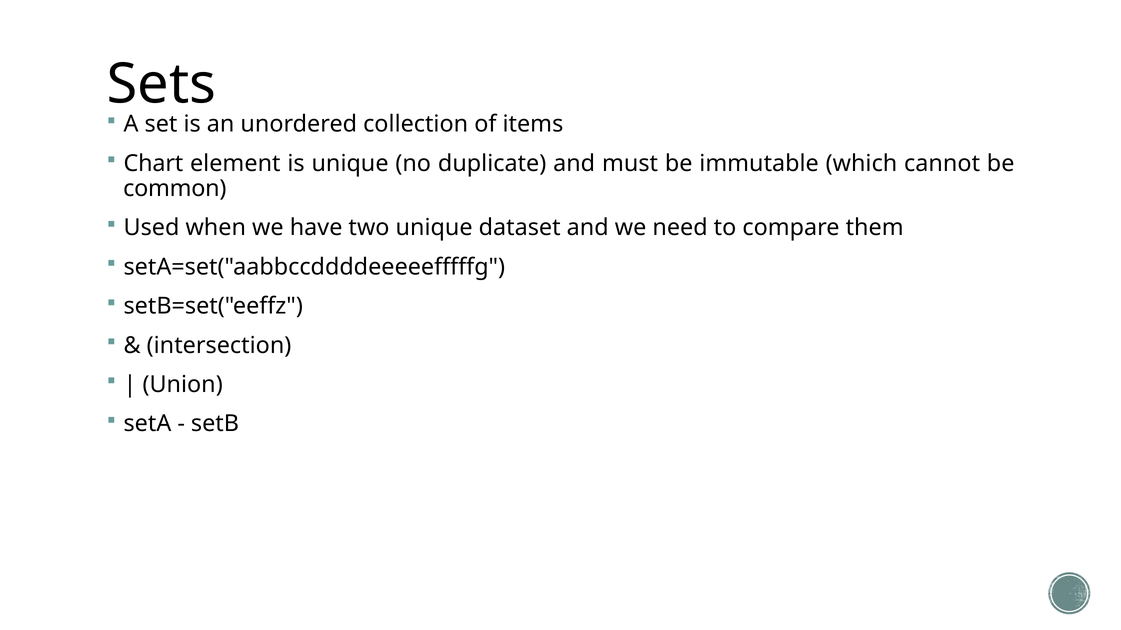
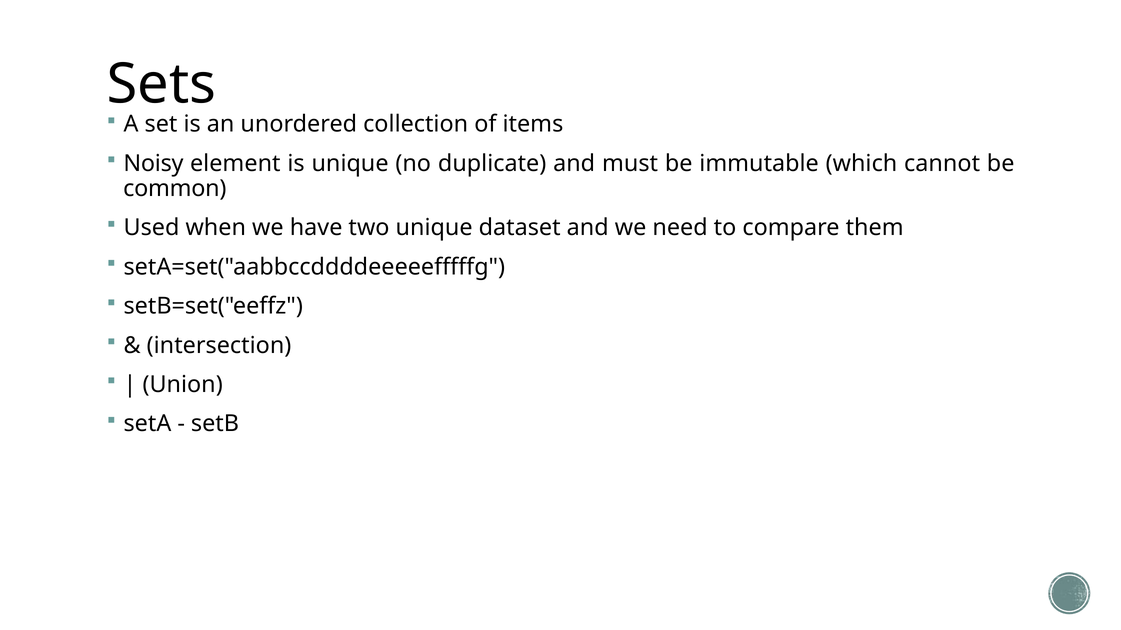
Chart: Chart -> Noisy
